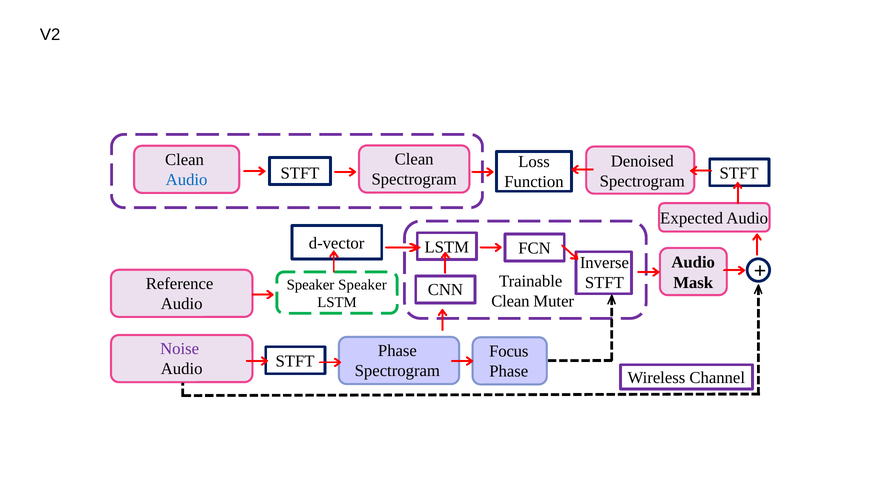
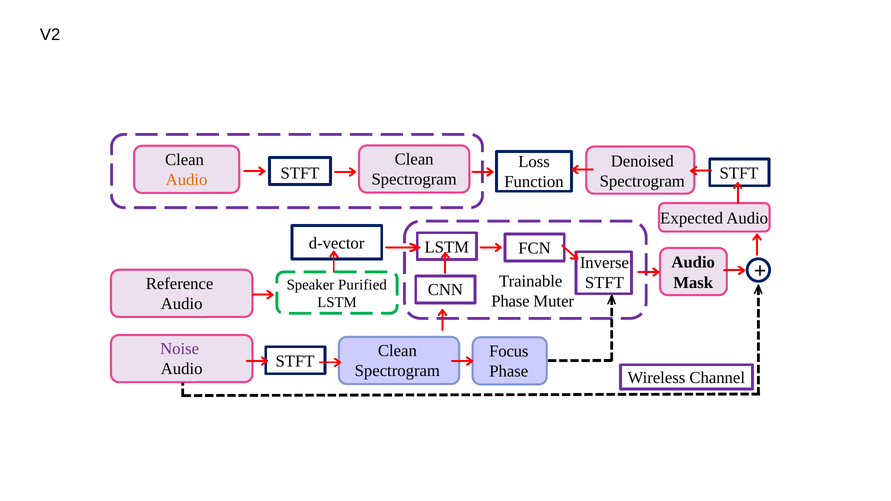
Audio at (187, 180) colour: blue -> orange
Speaker Speaker: Speaker -> Purified
Clean at (510, 301): Clean -> Phase
Phase at (397, 351): Phase -> Clean
